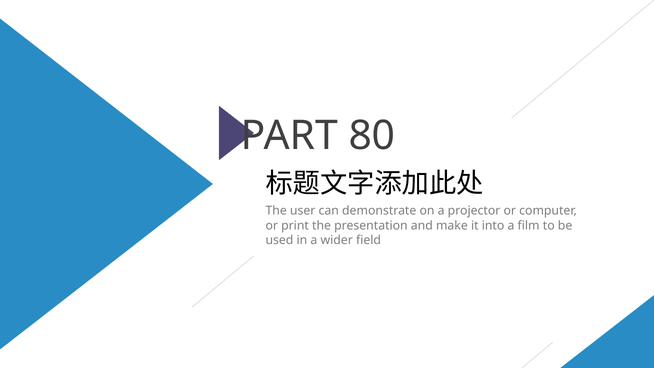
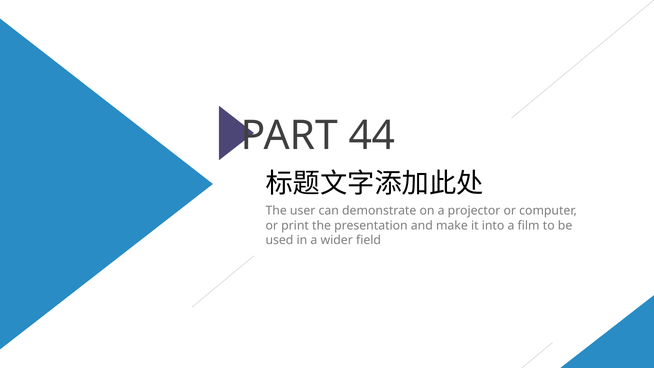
80: 80 -> 44
